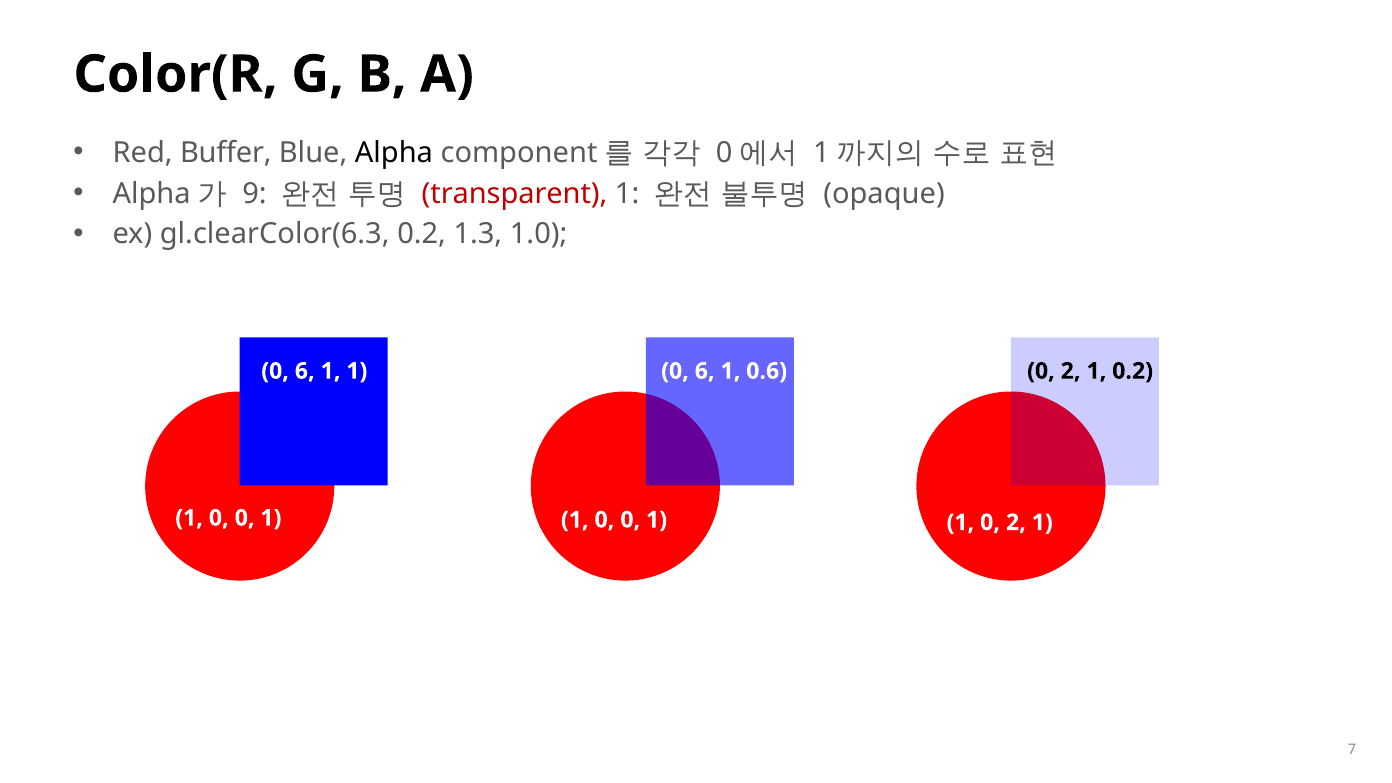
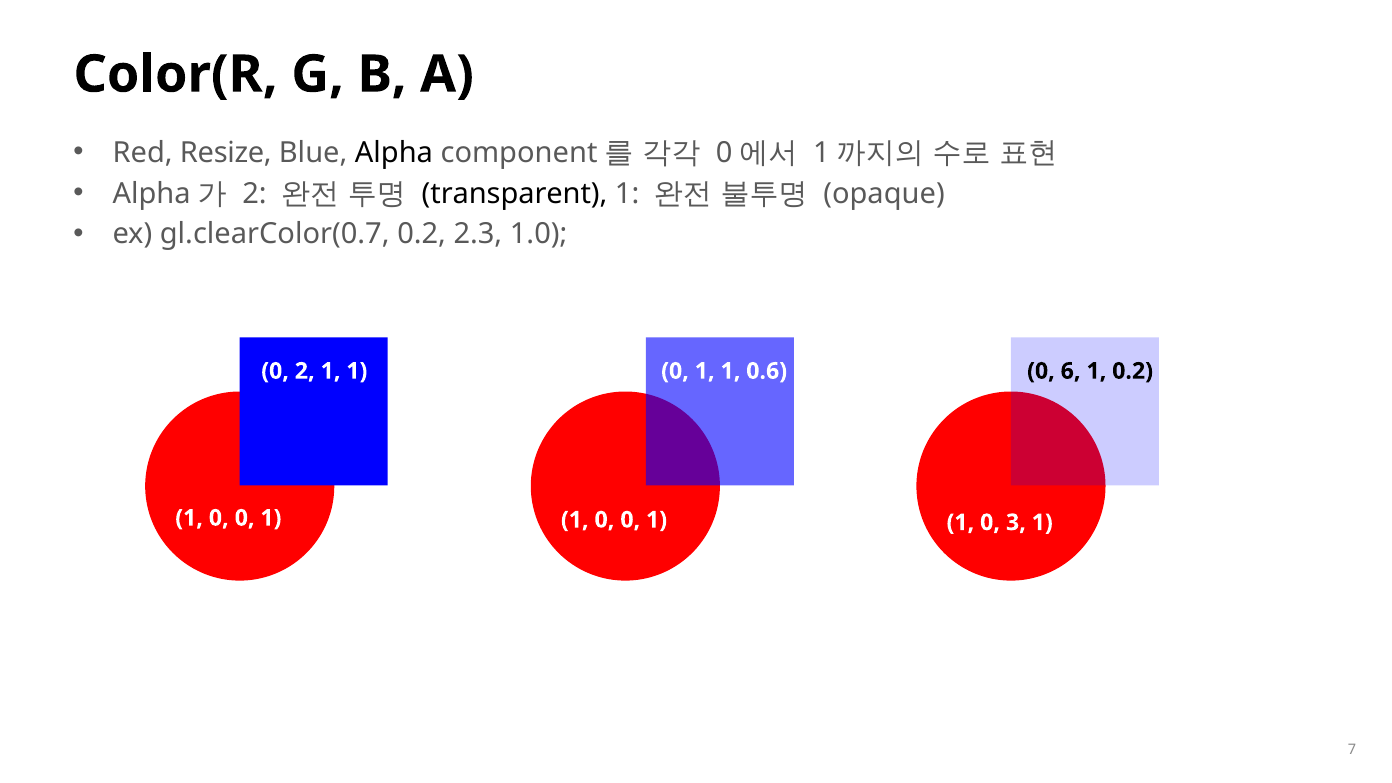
Buffer: Buffer -> Resize
9 at (255, 194): 9 -> 2
transparent colour: red -> black
gl.clearColor(6.3: gl.clearColor(6.3 -> gl.clearColor(0.7
1.3: 1.3 -> 2.3
6 at (305, 371): 6 -> 2
6 at (705, 371): 6 -> 1
2 at (1071, 371): 2 -> 6
2 at (1016, 522): 2 -> 3
